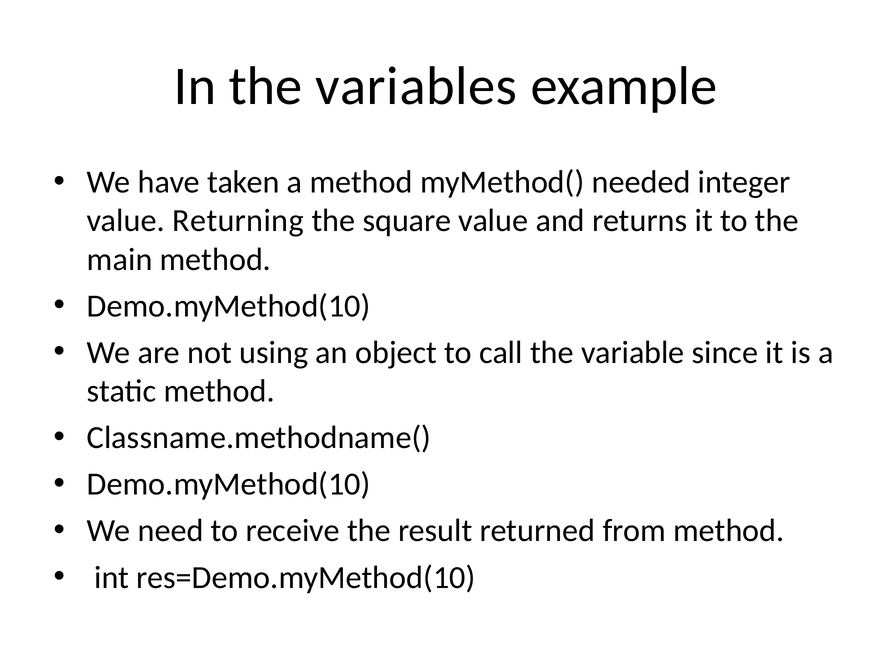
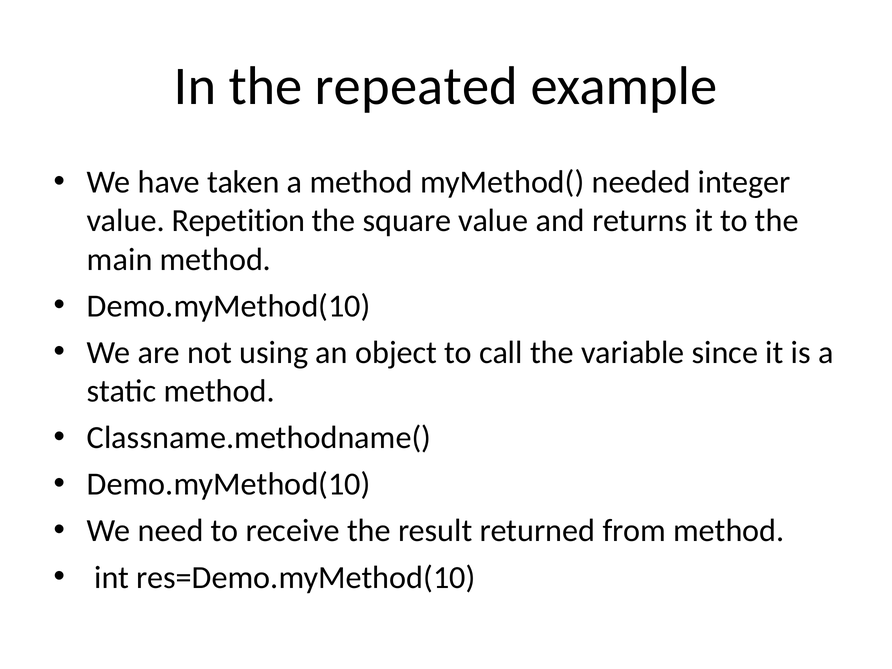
variables: variables -> repeated
Returning: Returning -> Repetition
